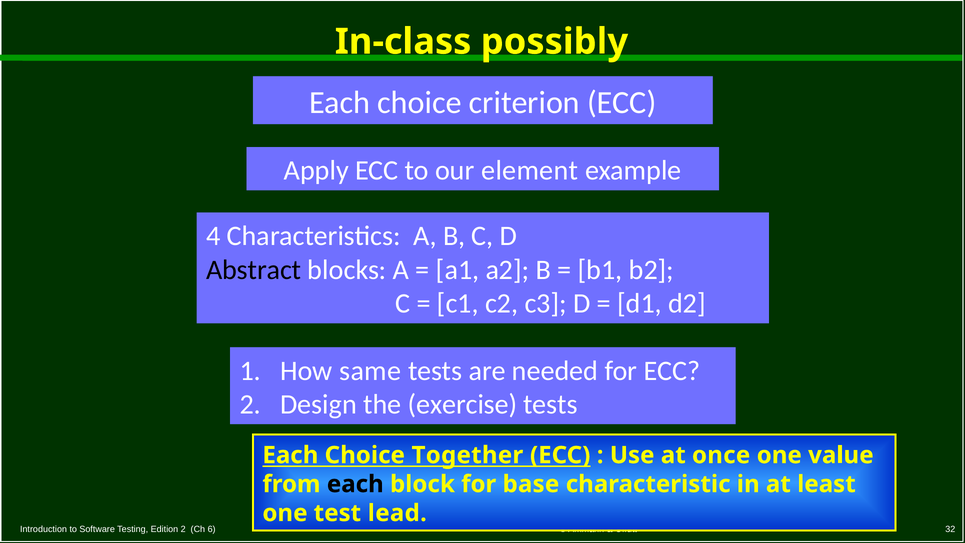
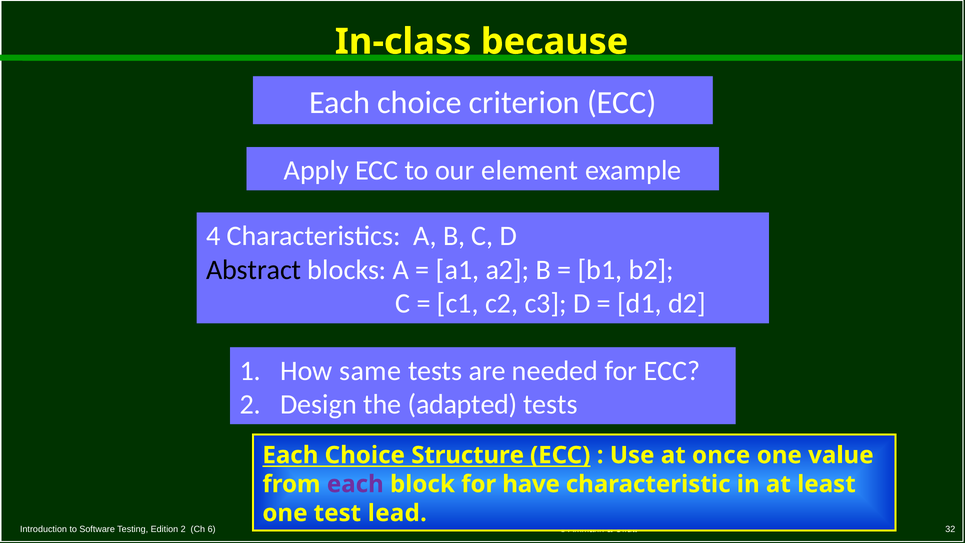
possibly: possibly -> because
exercise: exercise -> adapted
Together: Together -> Structure
each at (355, 484) colour: black -> purple
base: base -> have
